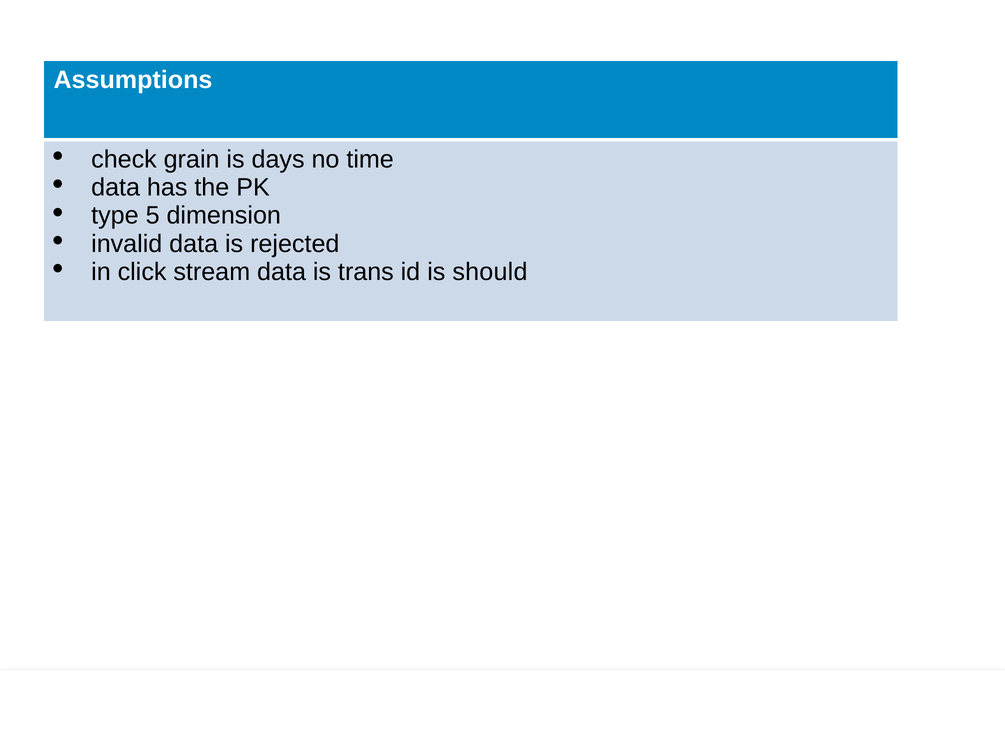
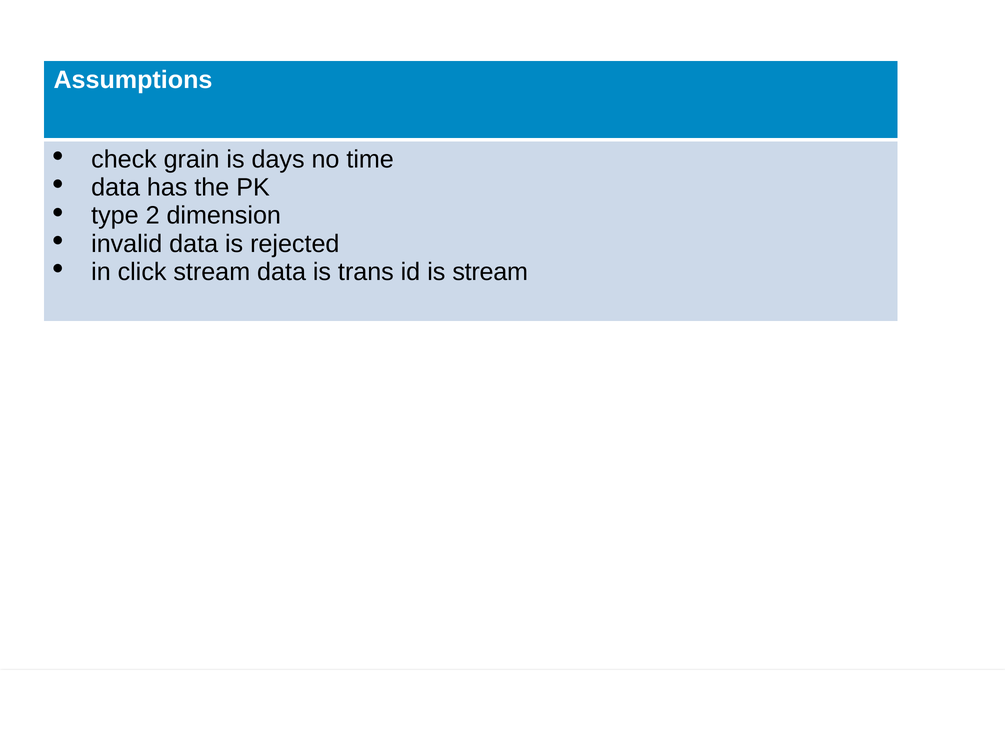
5: 5 -> 2
is should: should -> stream
